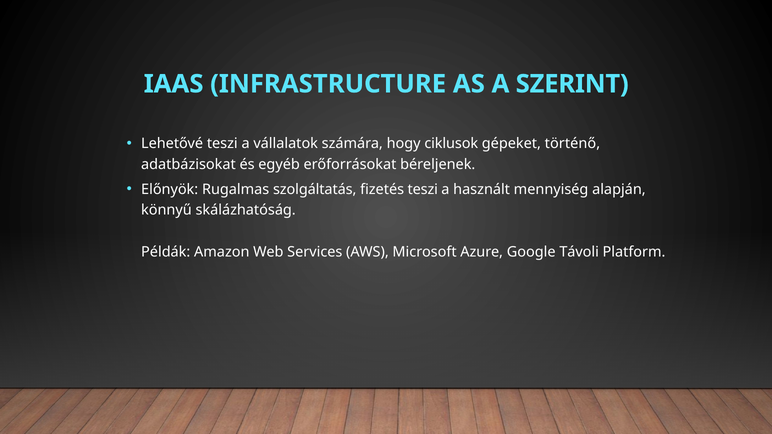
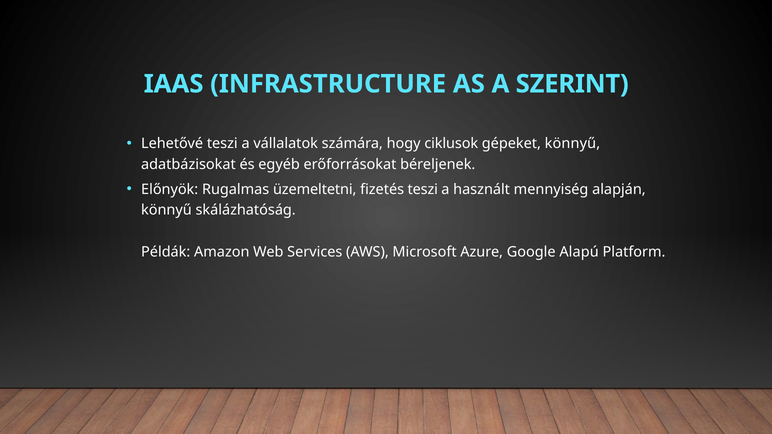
gépeket történő: történő -> könnyű
szolgáltatás: szolgáltatás -> üzemeltetni
Távoli: Távoli -> Alapú
